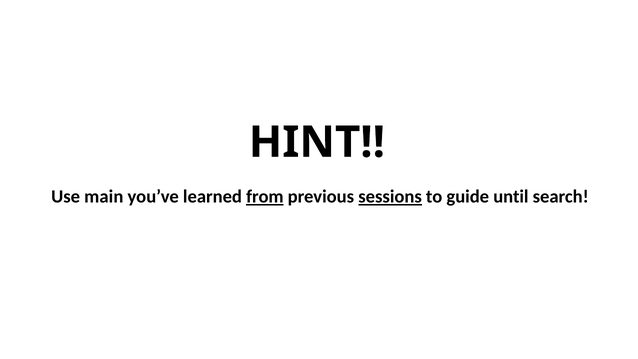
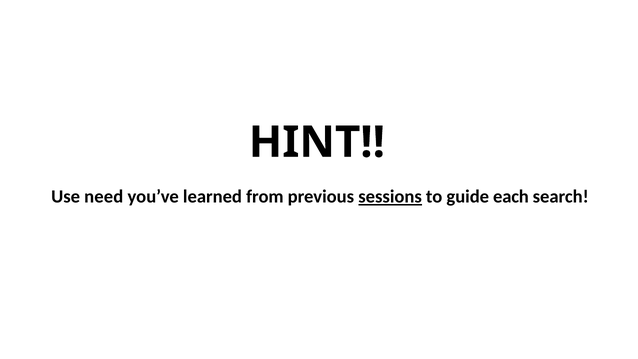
main: main -> need
from underline: present -> none
until: until -> each
